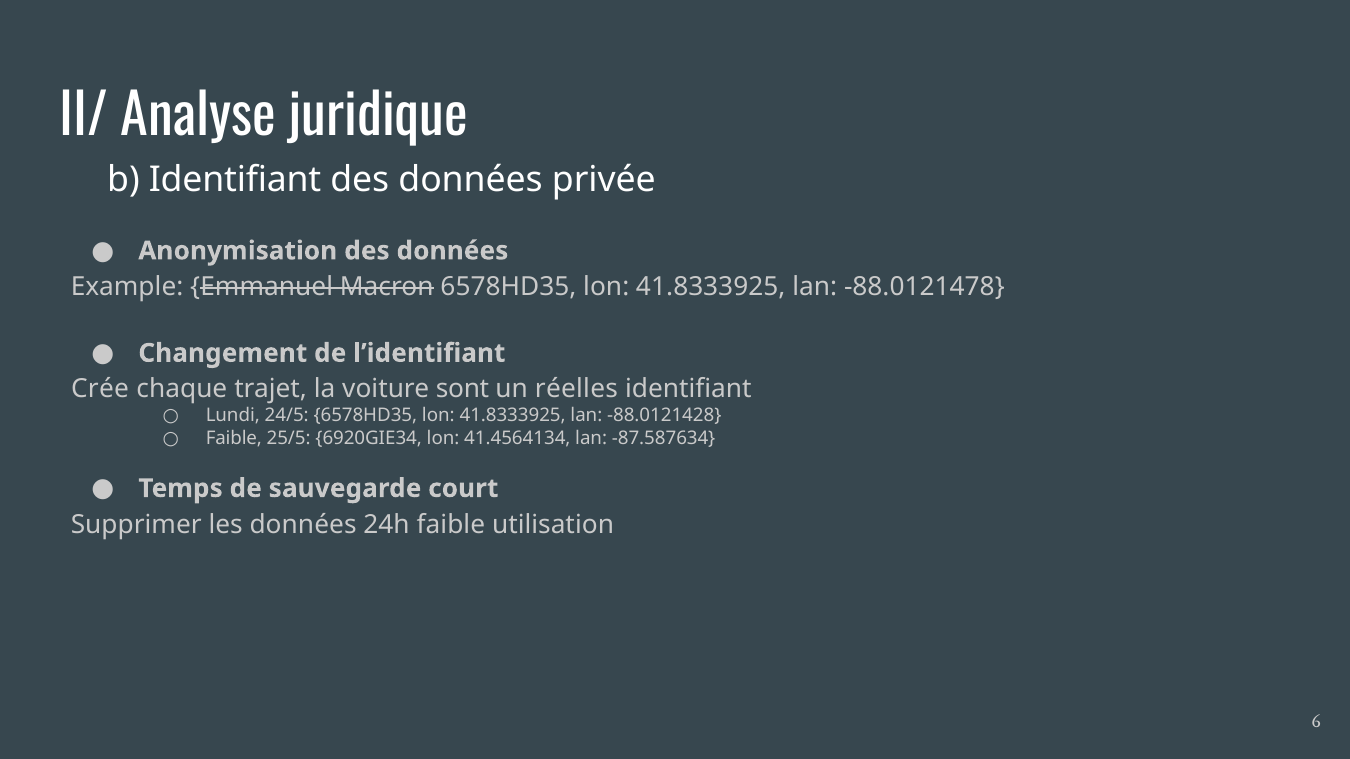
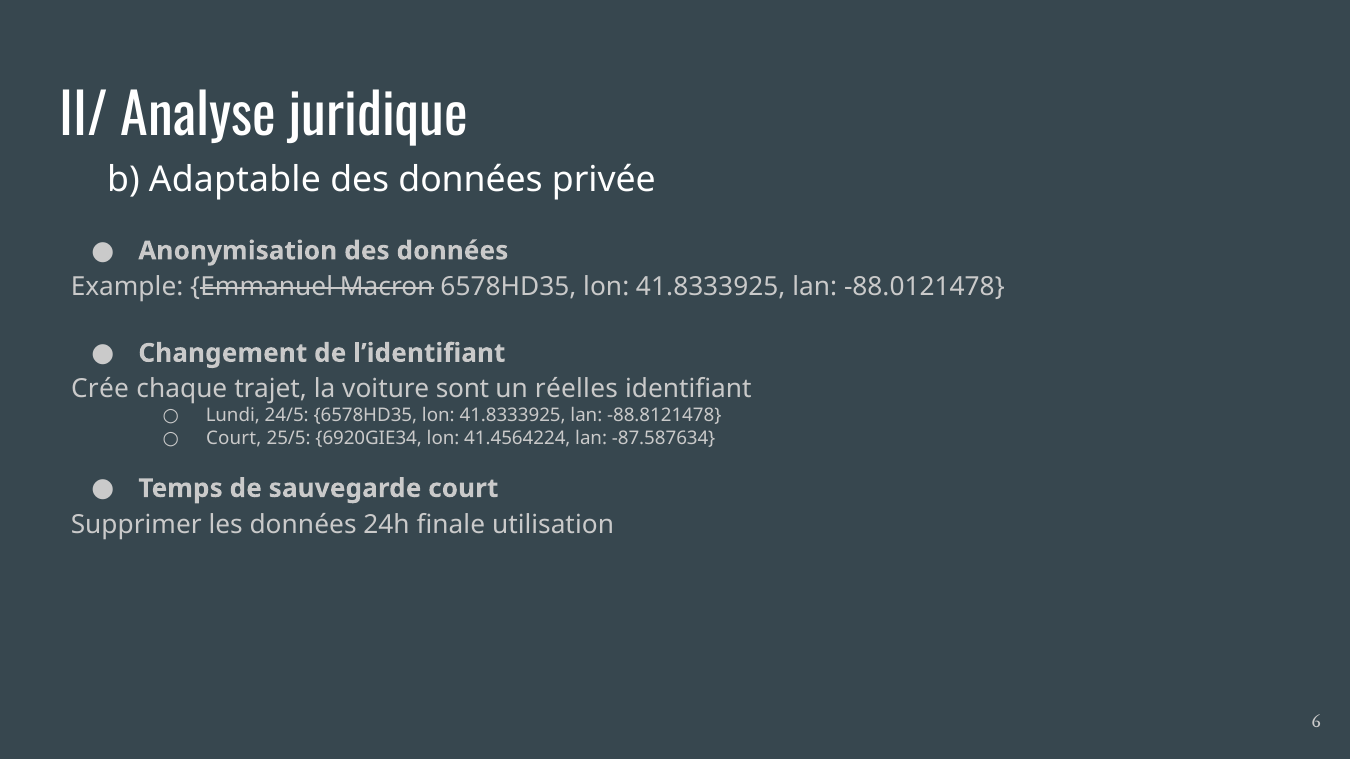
b Identifiant: Identifiant -> Adaptable
-88.0121428: -88.0121428 -> -88.8121478
Faible at (234, 439): Faible -> Court
41.4564134: 41.4564134 -> 41.4564224
24h faible: faible -> finale
